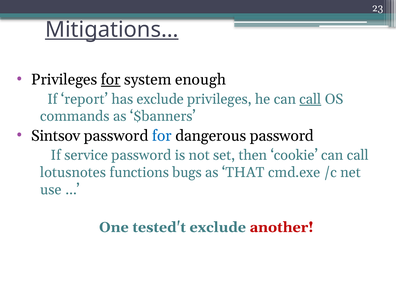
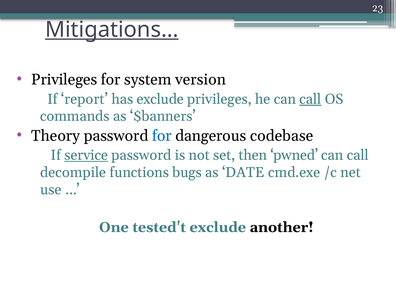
for at (111, 80) underline: present -> none
enough: enough -> version
Sintsov: Sintsov -> Theory
dangerous password: password -> codebase
service underline: none -> present
cookie: cookie -> pwned
lotusnotes: lotusnotes -> decompile
THAT: THAT -> DATE
another colour: red -> black
